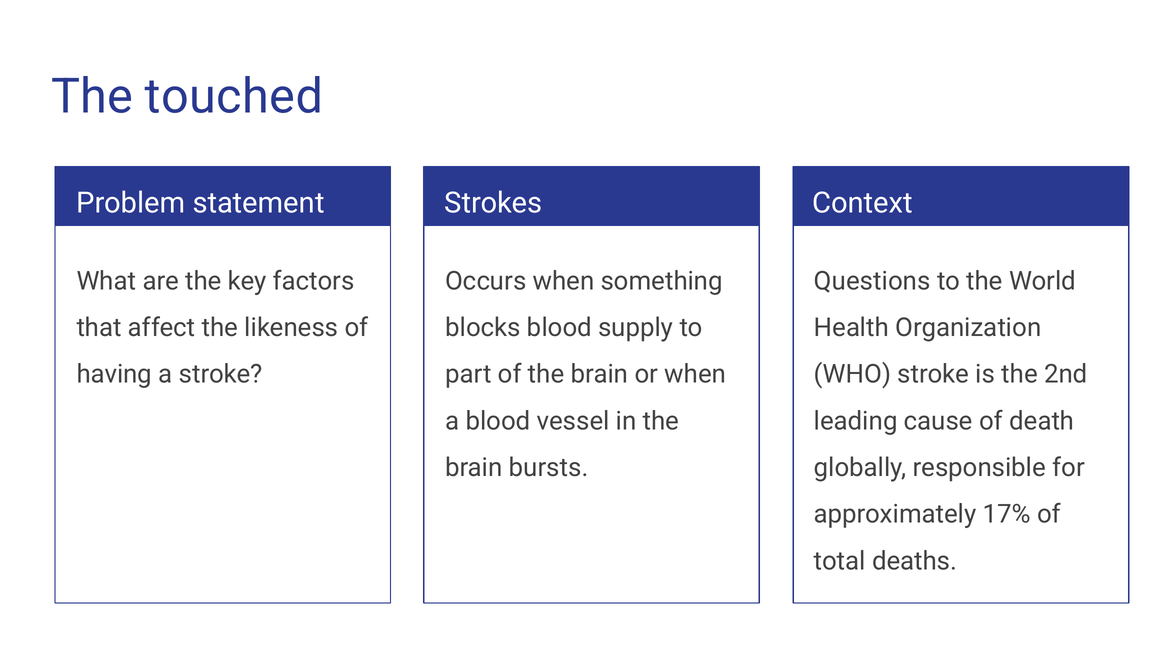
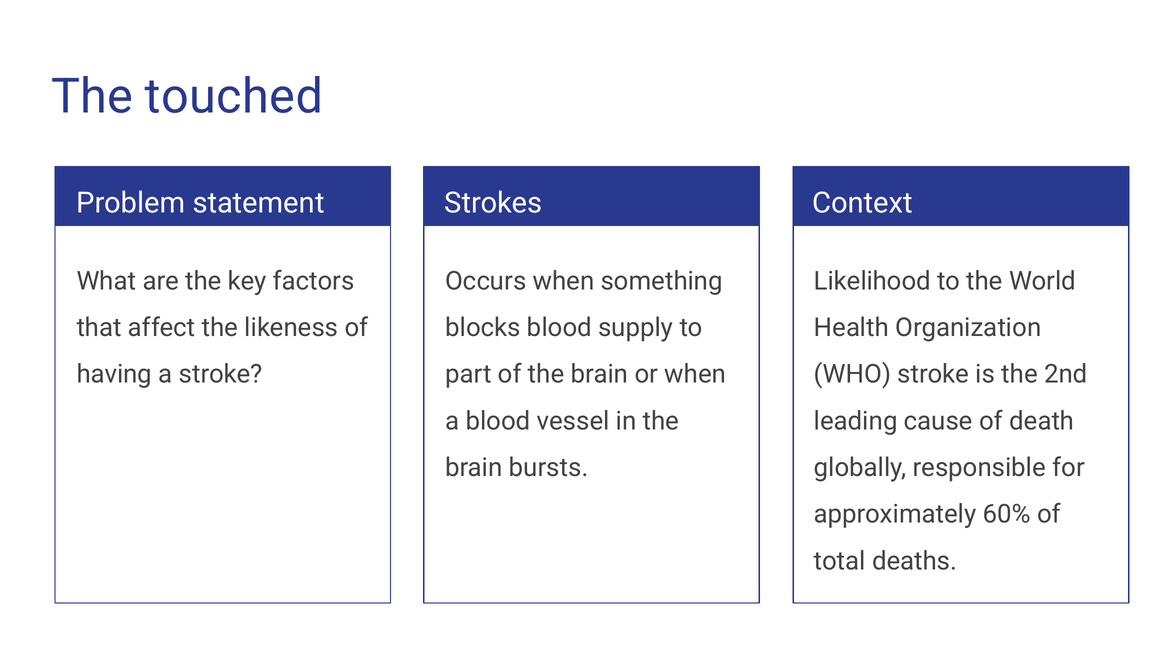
Questions: Questions -> Likelihood
17%: 17% -> 60%
